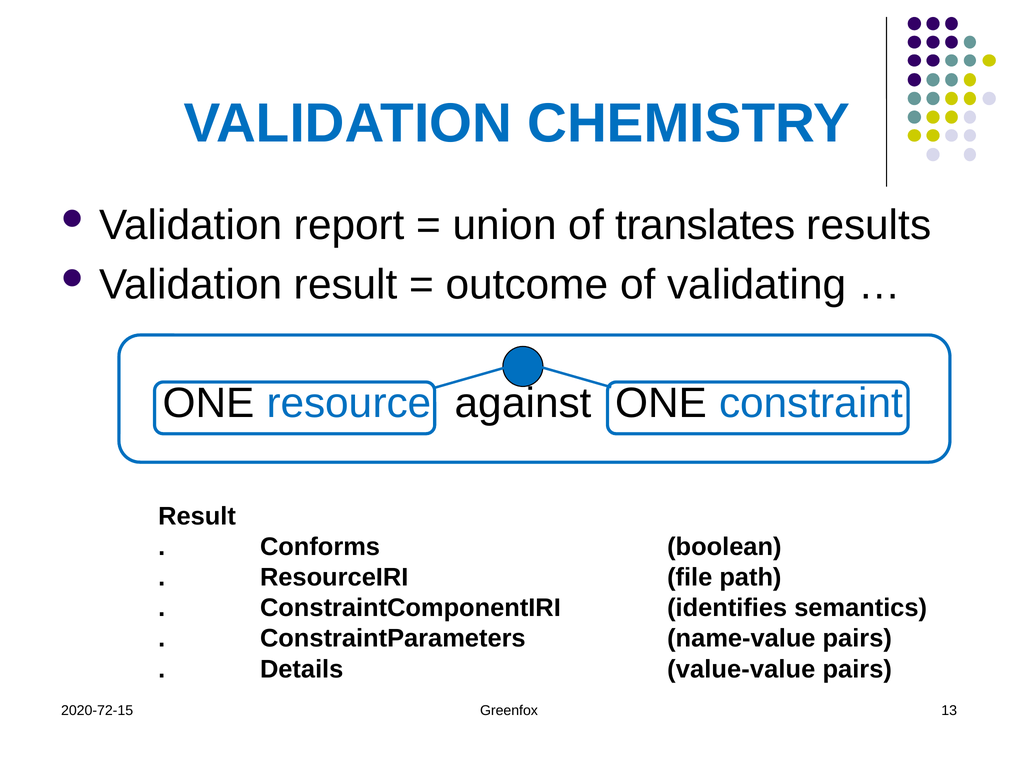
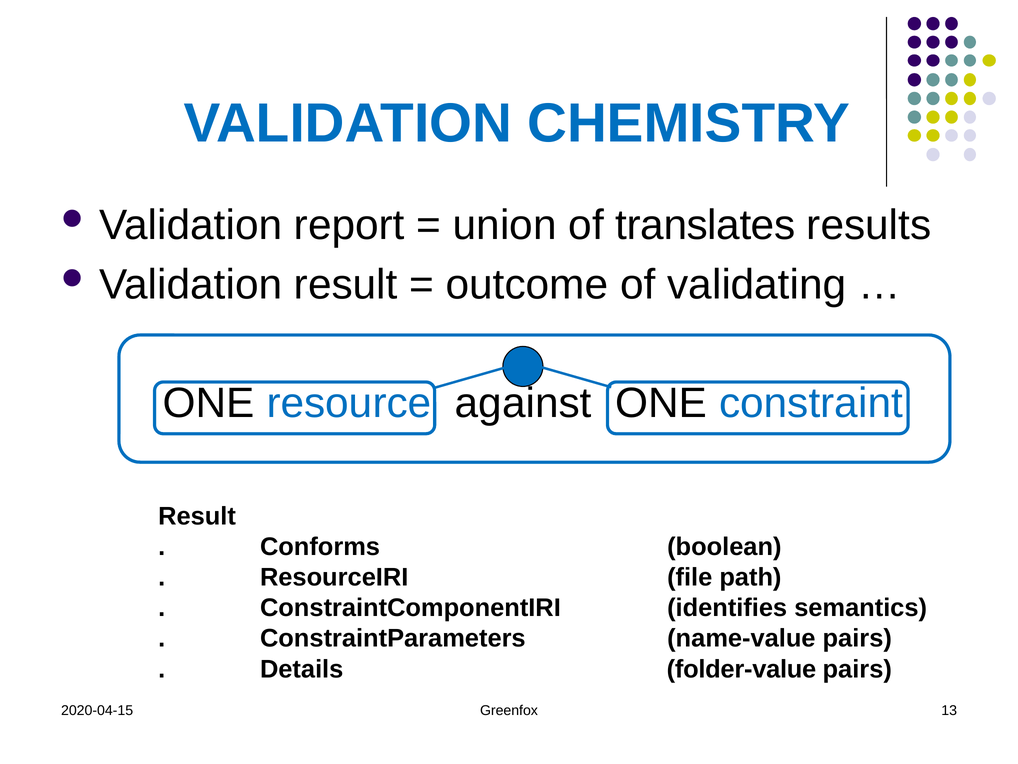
value-value: value-value -> folder-value
2020-72-15: 2020-72-15 -> 2020-04-15
